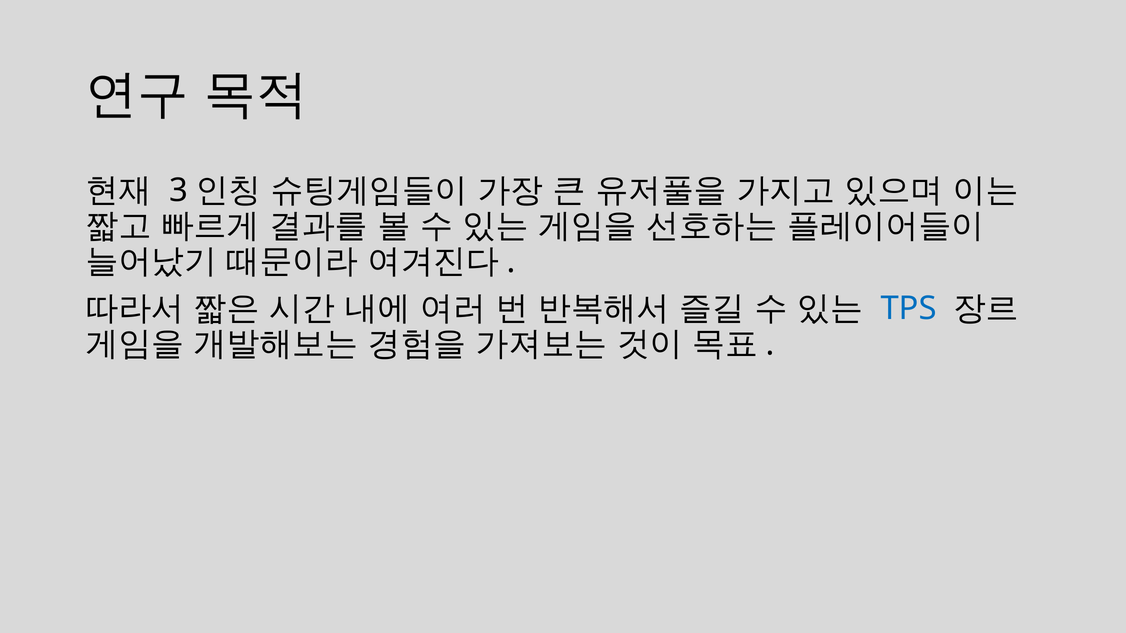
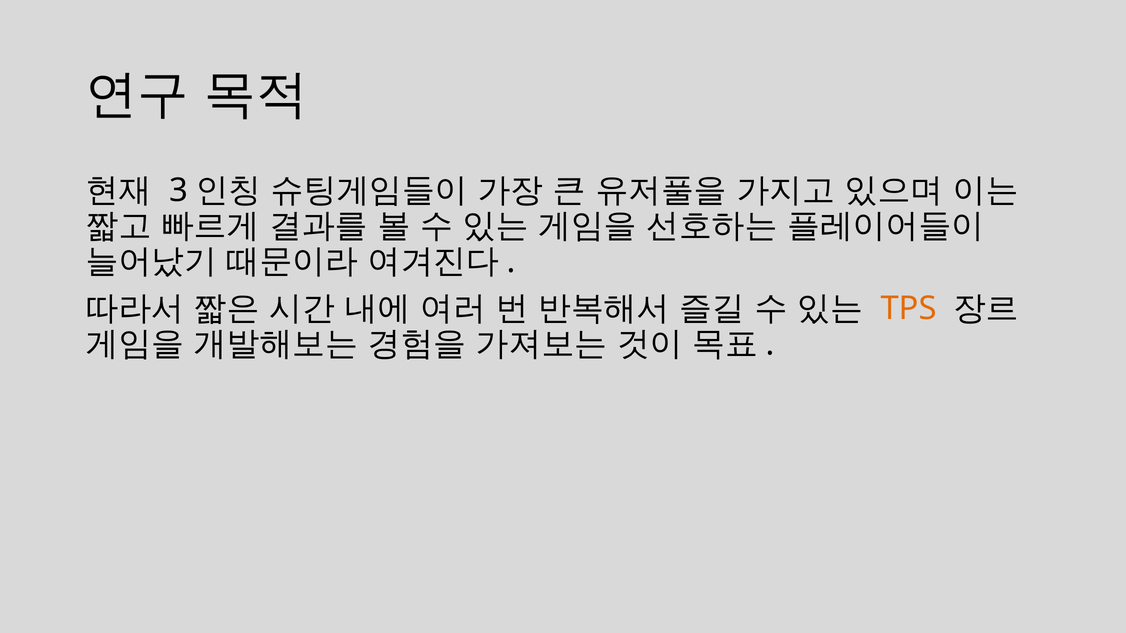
TPS colour: blue -> orange
